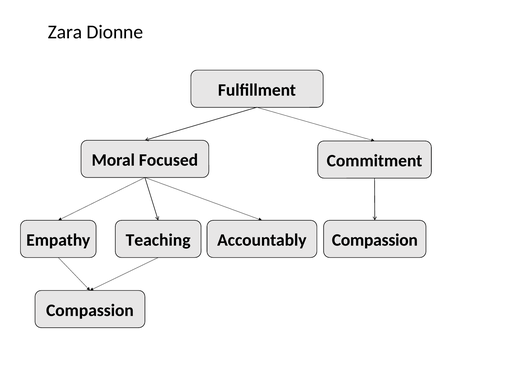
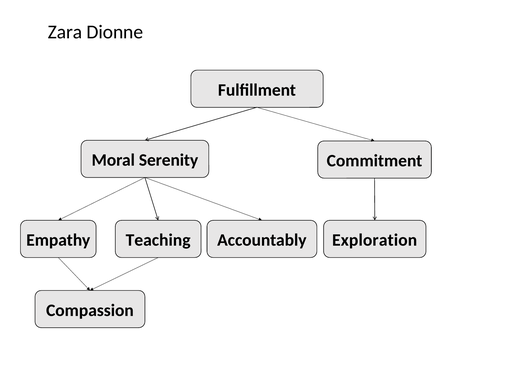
Focused: Focused -> Serenity
Compassion at (375, 240): Compassion -> Exploration
